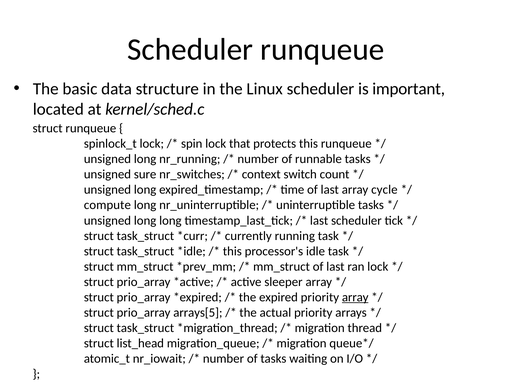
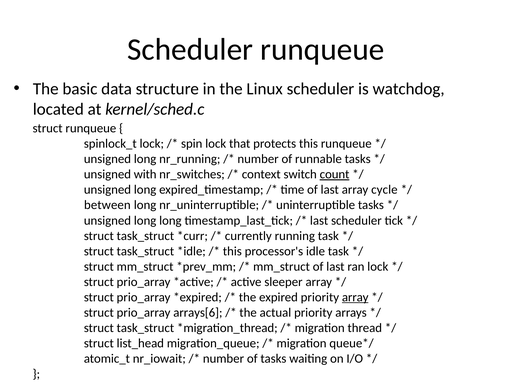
important: important -> watchdog
sure: sure -> with
count underline: none -> present
compute: compute -> between
arrays[5: arrays[5 -> arrays[6
